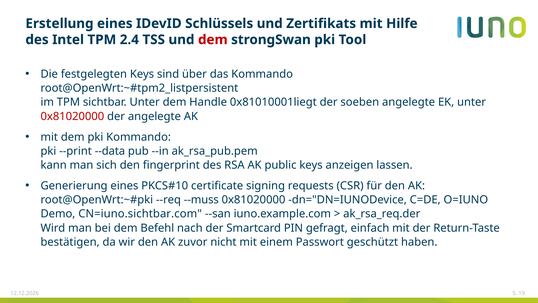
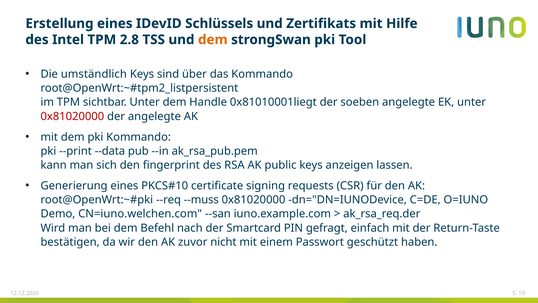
2.4: 2.4 -> 2.8
dem at (213, 40) colour: red -> orange
festgelegten: festgelegten -> umständlich
CN=iuno.sichtbar.com: CN=iuno.sichtbar.com -> CN=iuno.welchen.com
